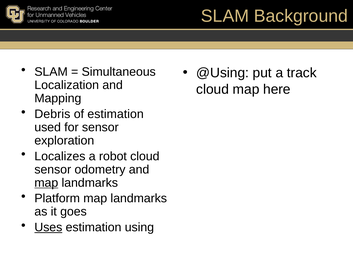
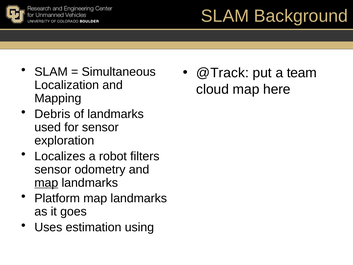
@Using: @Using -> @Track
track: track -> team
of estimation: estimation -> landmarks
robot cloud: cloud -> filters
Uses underline: present -> none
